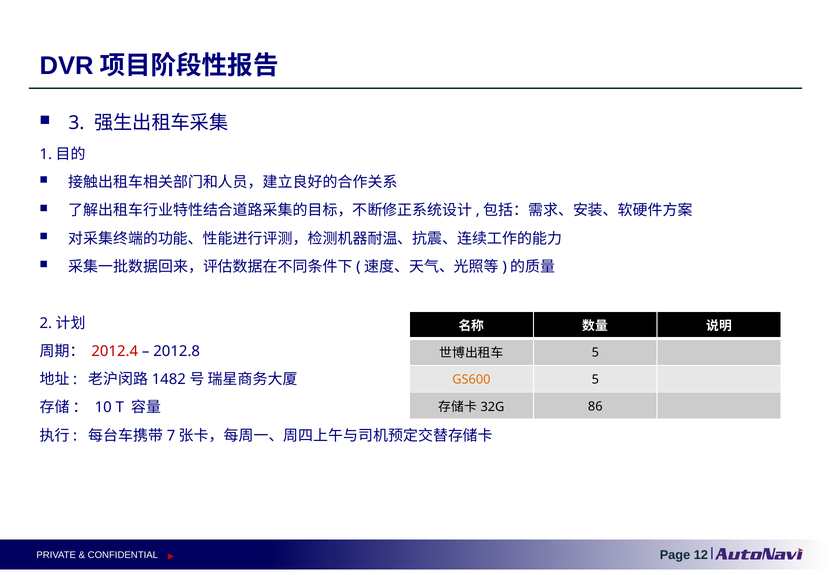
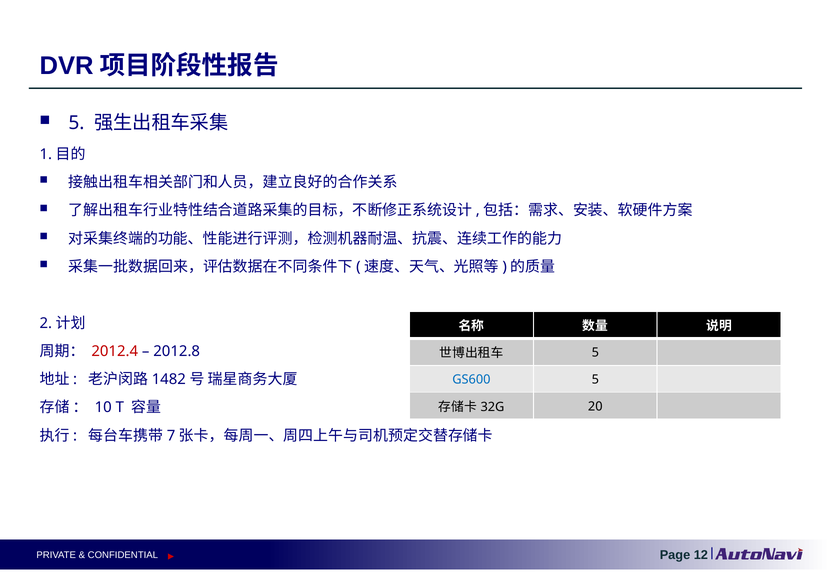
3 at (76, 123): 3 -> 5
GS600 colour: orange -> blue
86: 86 -> 20
